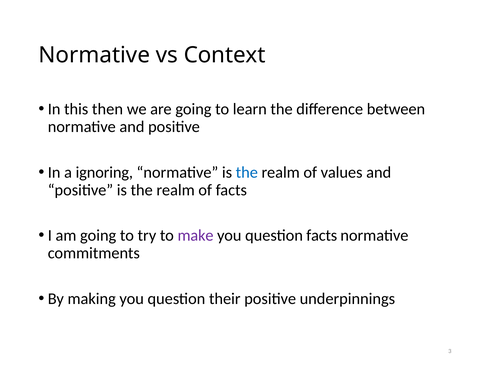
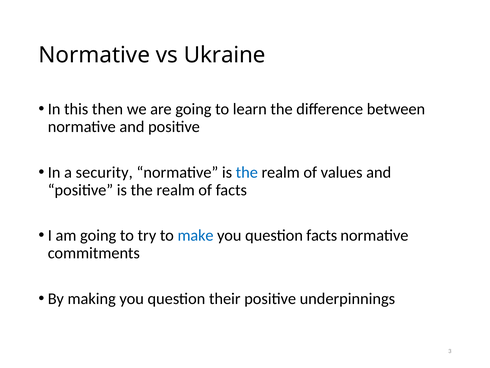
Context: Context -> Ukraine
ignoring: ignoring -> security
make colour: purple -> blue
